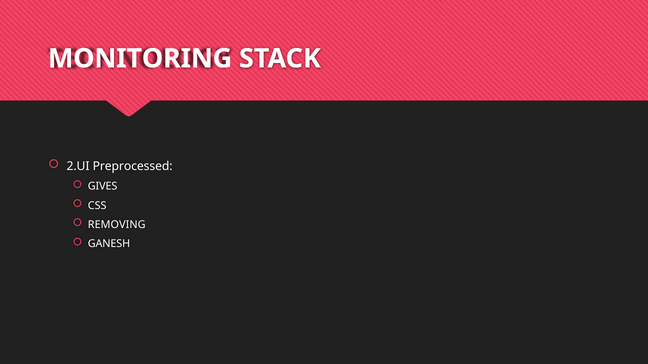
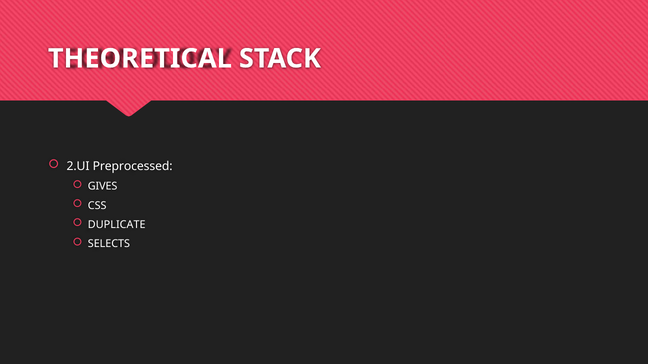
MONITORING: MONITORING -> THEORETICAL
REMOVING: REMOVING -> DUPLICATE
GANESH: GANESH -> SELECTS
